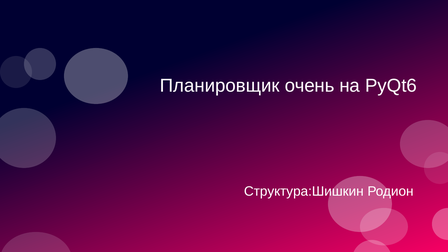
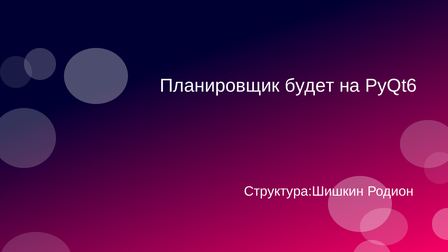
очень: очень -> будет
